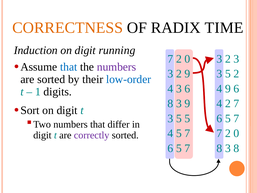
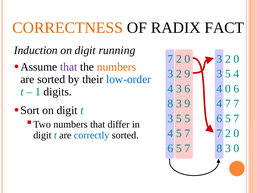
TIME: TIME -> FACT
3 2 3: 3 -> 0
that at (69, 67) colour: blue -> purple
numbers at (117, 67) colour: purple -> orange
3 5 2: 2 -> 4
4 9: 9 -> 0
4 2: 2 -> 7
correctly colour: purple -> blue
3 8: 8 -> 0
